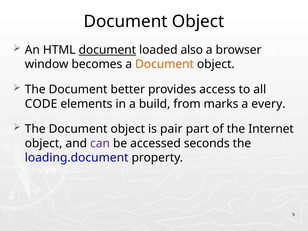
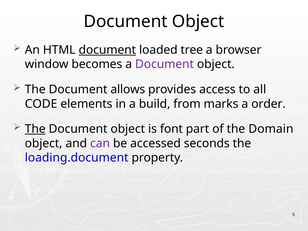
also: also -> tree
Document at (165, 64) colour: orange -> purple
better: better -> allows
every: every -> order
The at (35, 129) underline: none -> present
pair: pair -> font
Internet: Internet -> Domain
